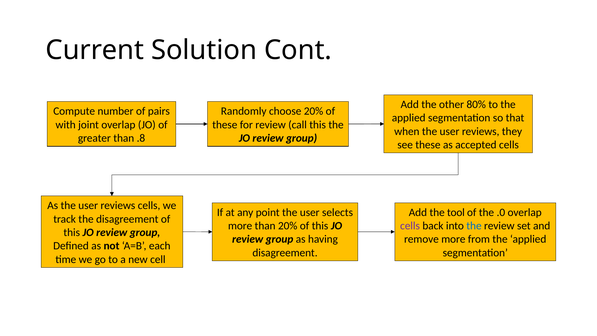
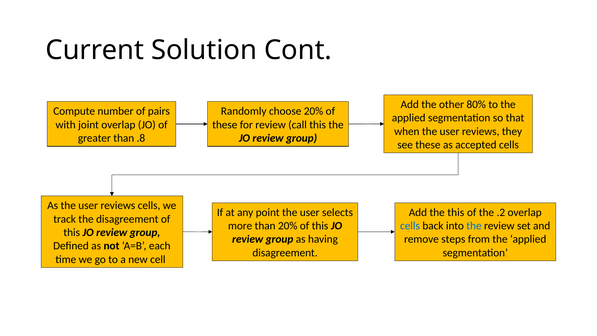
the tool: tool -> this
.0: .0 -> .2
cells at (410, 226) colour: purple -> blue
remove more: more -> steps
